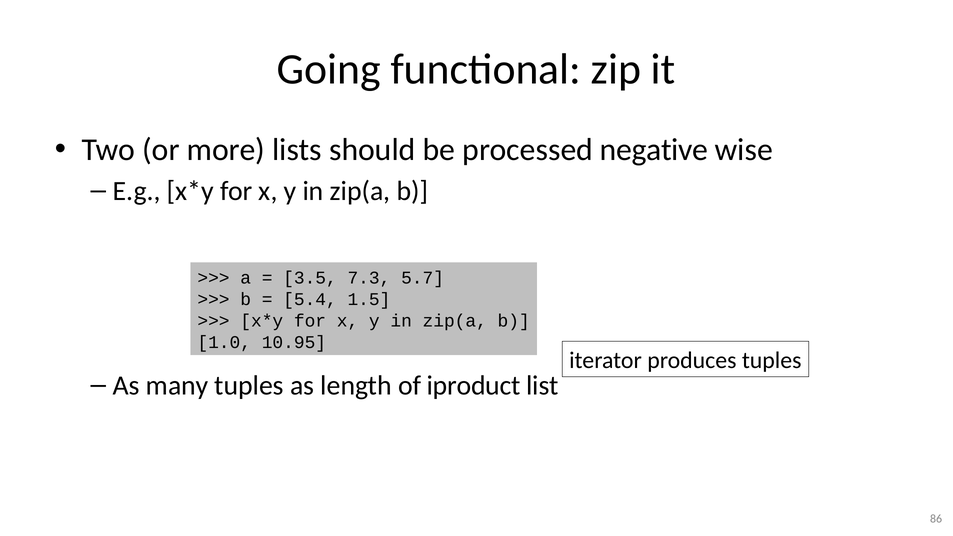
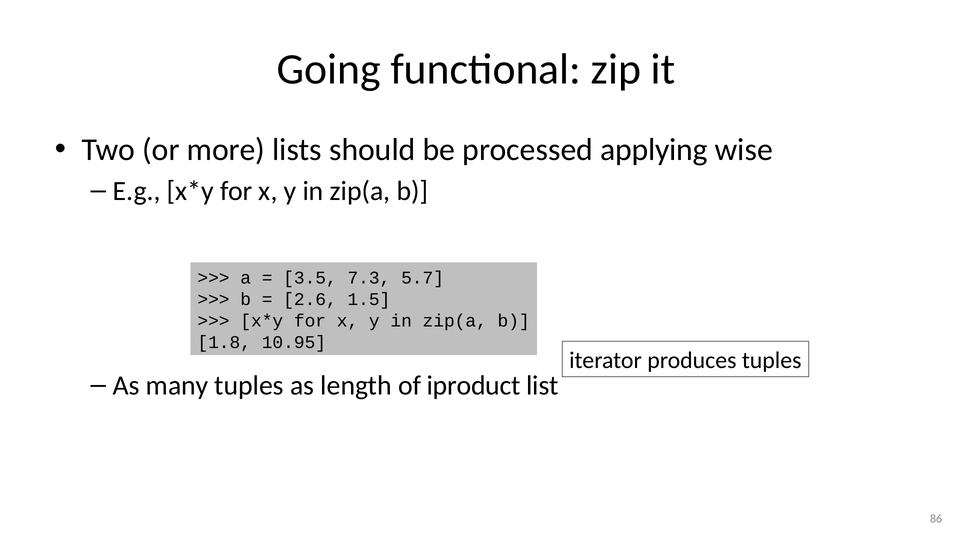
negative: negative -> applying
5.4: 5.4 -> 2.6
1.0: 1.0 -> 1.8
